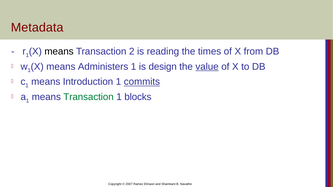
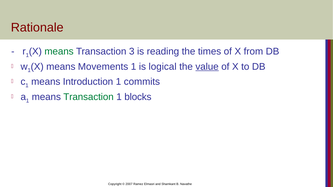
Metadata: Metadata -> Rationale
means at (59, 51) colour: black -> green
2: 2 -> 3
Administers: Administers -> Movements
design: design -> logical
commits underline: present -> none
